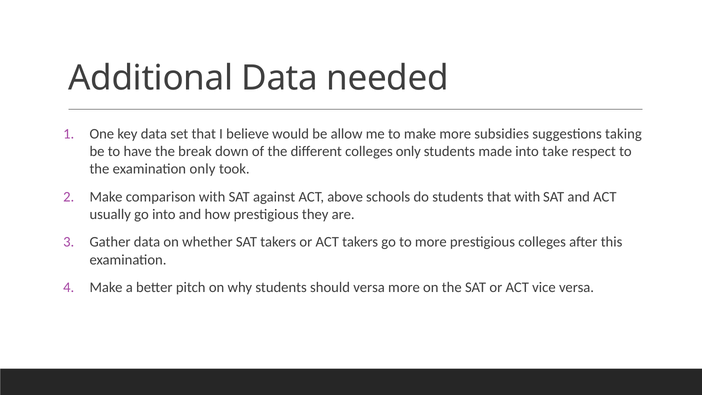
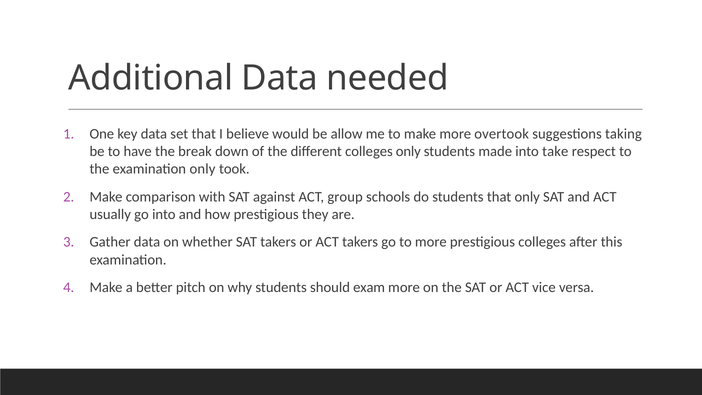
subsidies: subsidies -> overtook
above: above -> group
that with: with -> only
should versa: versa -> exam
